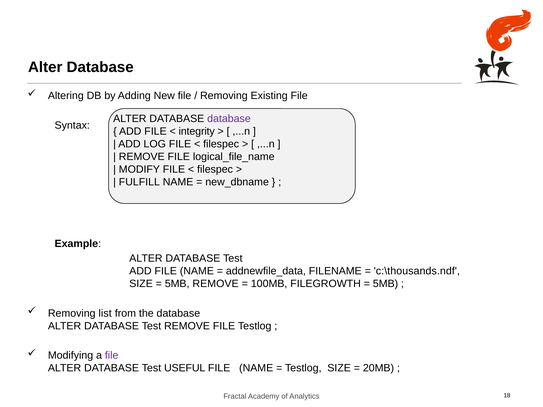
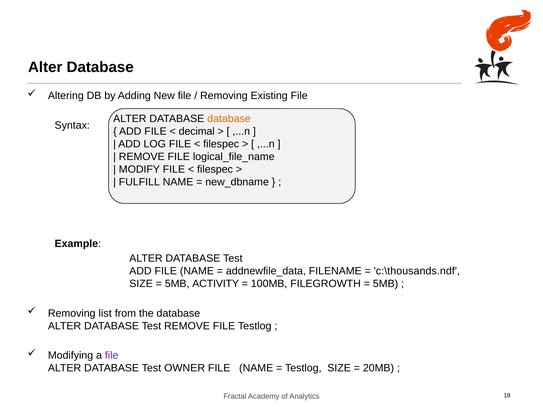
database at (229, 119) colour: purple -> orange
integrity: integrity -> decimal
5MB REMOVE: REMOVE -> ACTIVITY
USEFUL: USEFUL -> OWNER
